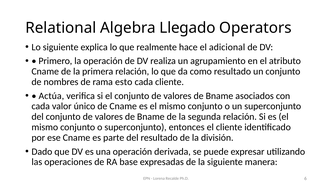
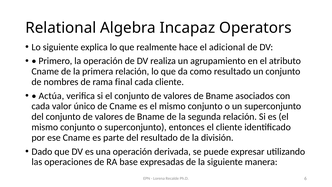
Llegado: Llegado -> Incapaz
esto: esto -> final
